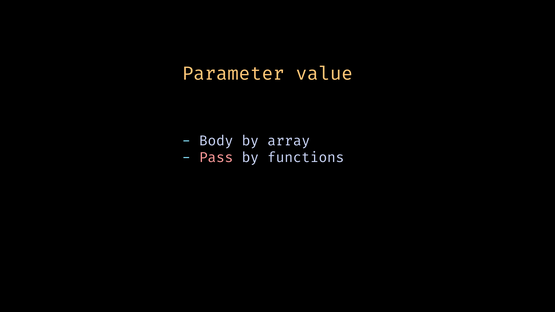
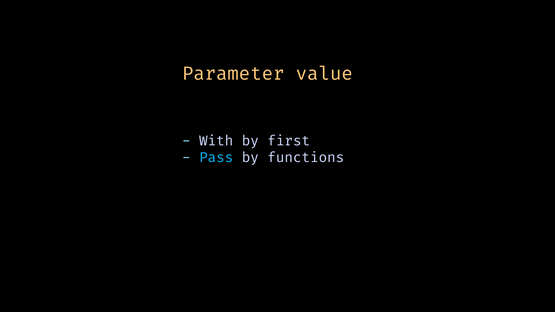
Body: Body -> With
array: array -> first
Pass colour: pink -> light blue
